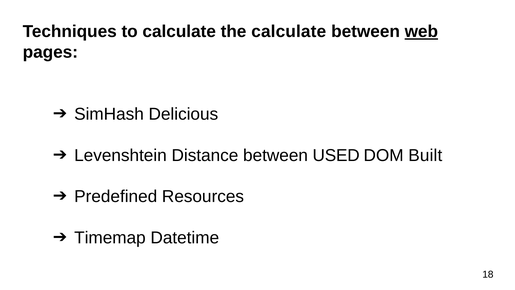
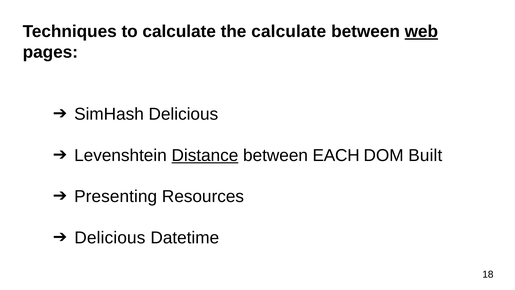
Distance underline: none -> present
USED: USED -> EACH
Predefined: Predefined -> Presenting
Timemap at (110, 238): Timemap -> Delicious
